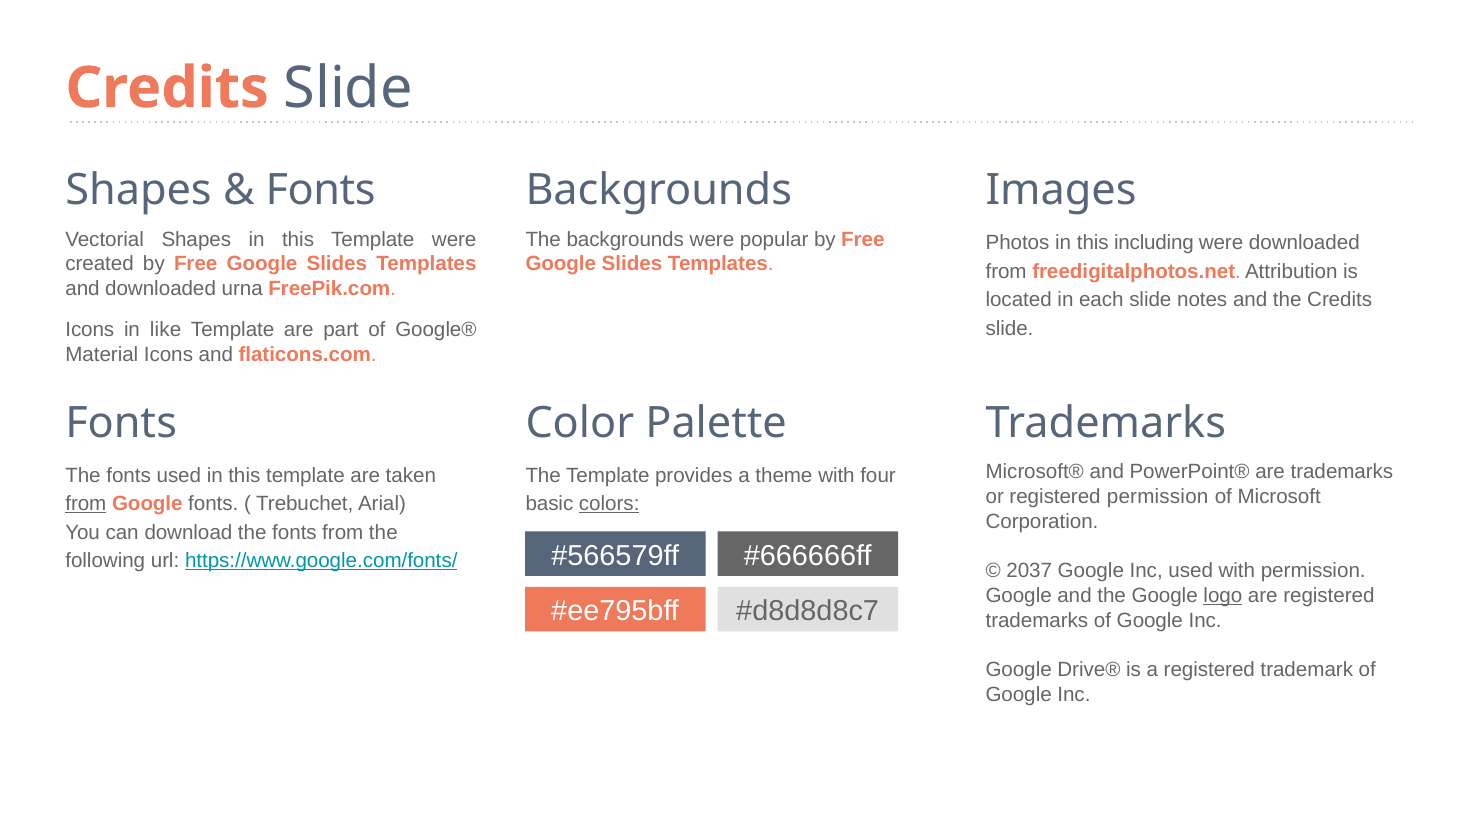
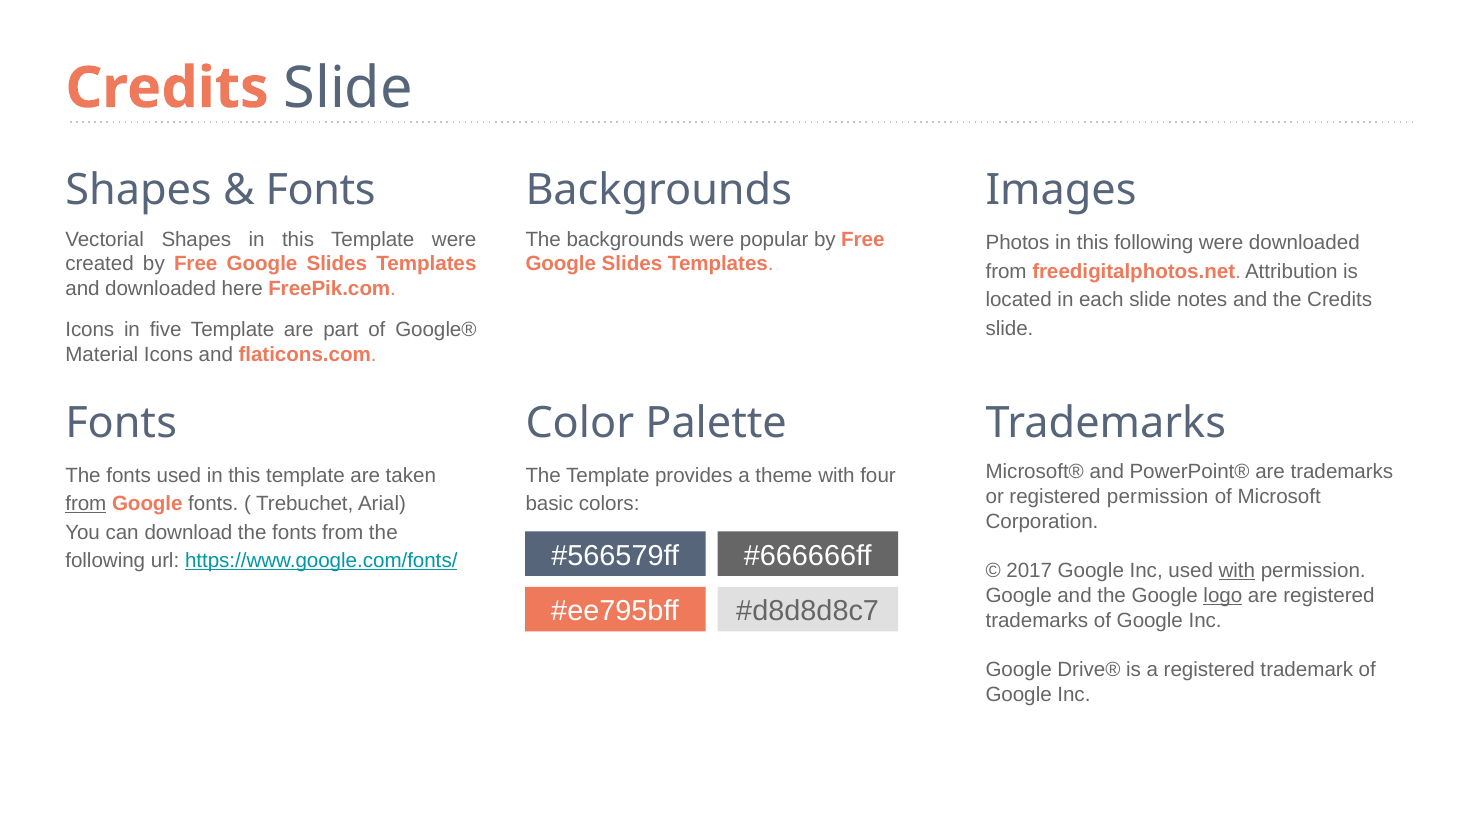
this including: including -> following
urna: urna -> here
like: like -> five
colors underline: present -> none
2037: 2037 -> 2017
with at (1237, 571) underline: none -> present
